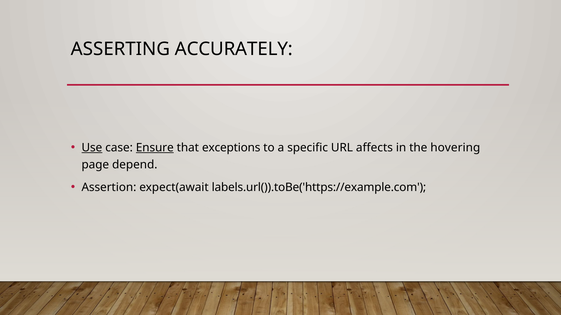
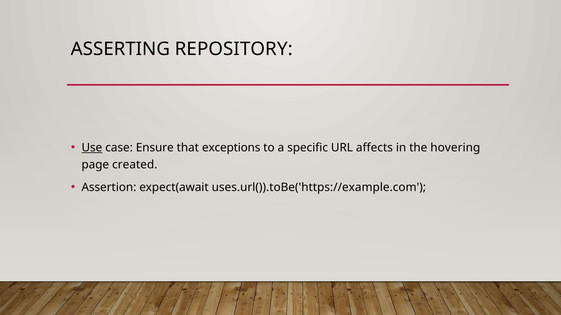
ACCURATELY: ACCURATELY -> REPOSITORY
Ensure underline: present -> none
depend: depend -> created
labels.url()).toBe('https://example.com: labels.url()).toBe('https://example.com -> uses.url()).toBe('https://example.com
